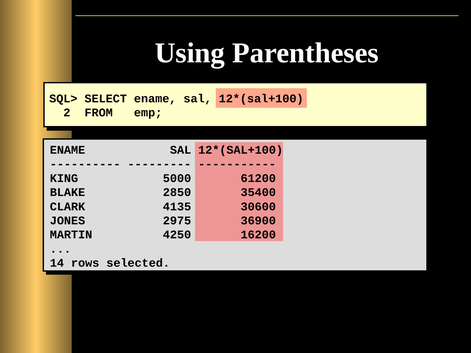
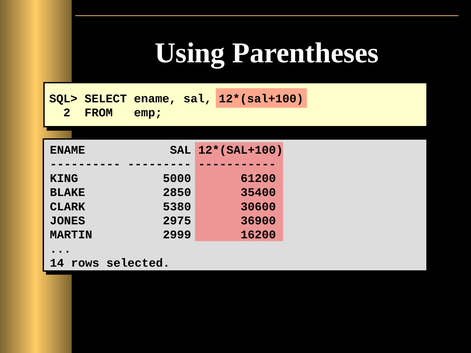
4135: 4135 -> 5380
4250: 4250 -> 2999
